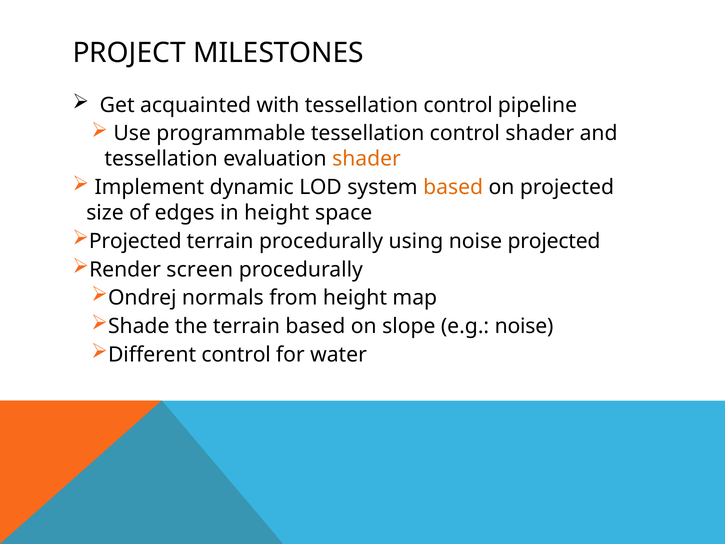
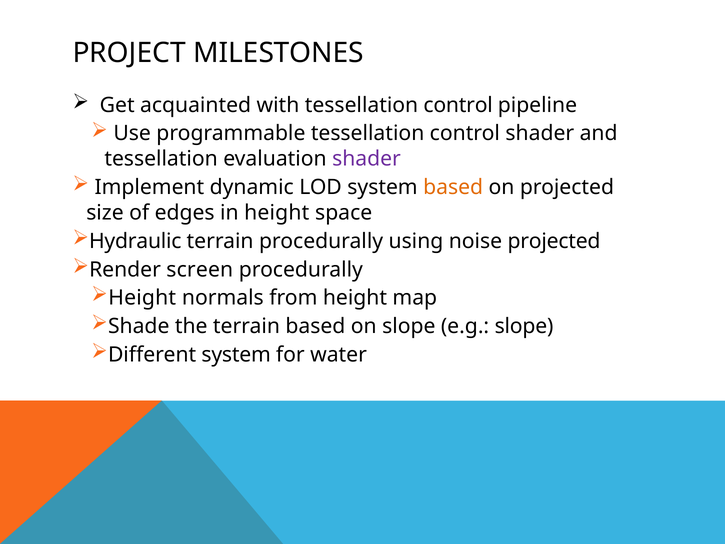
shader at (366, 159) colour: orange -> purple
Projected at (135, 241): Projected -> Hydraulic
Ondrej at (142, 298): Ondrej -> Height
e.g noise: noise -> slope
Different control: control -> system
